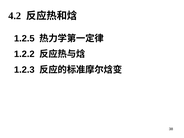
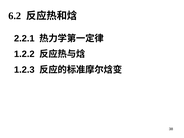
4.2: 4.2 -> 6.2
1.2.5: 1.2.5 -> 2.2.1
